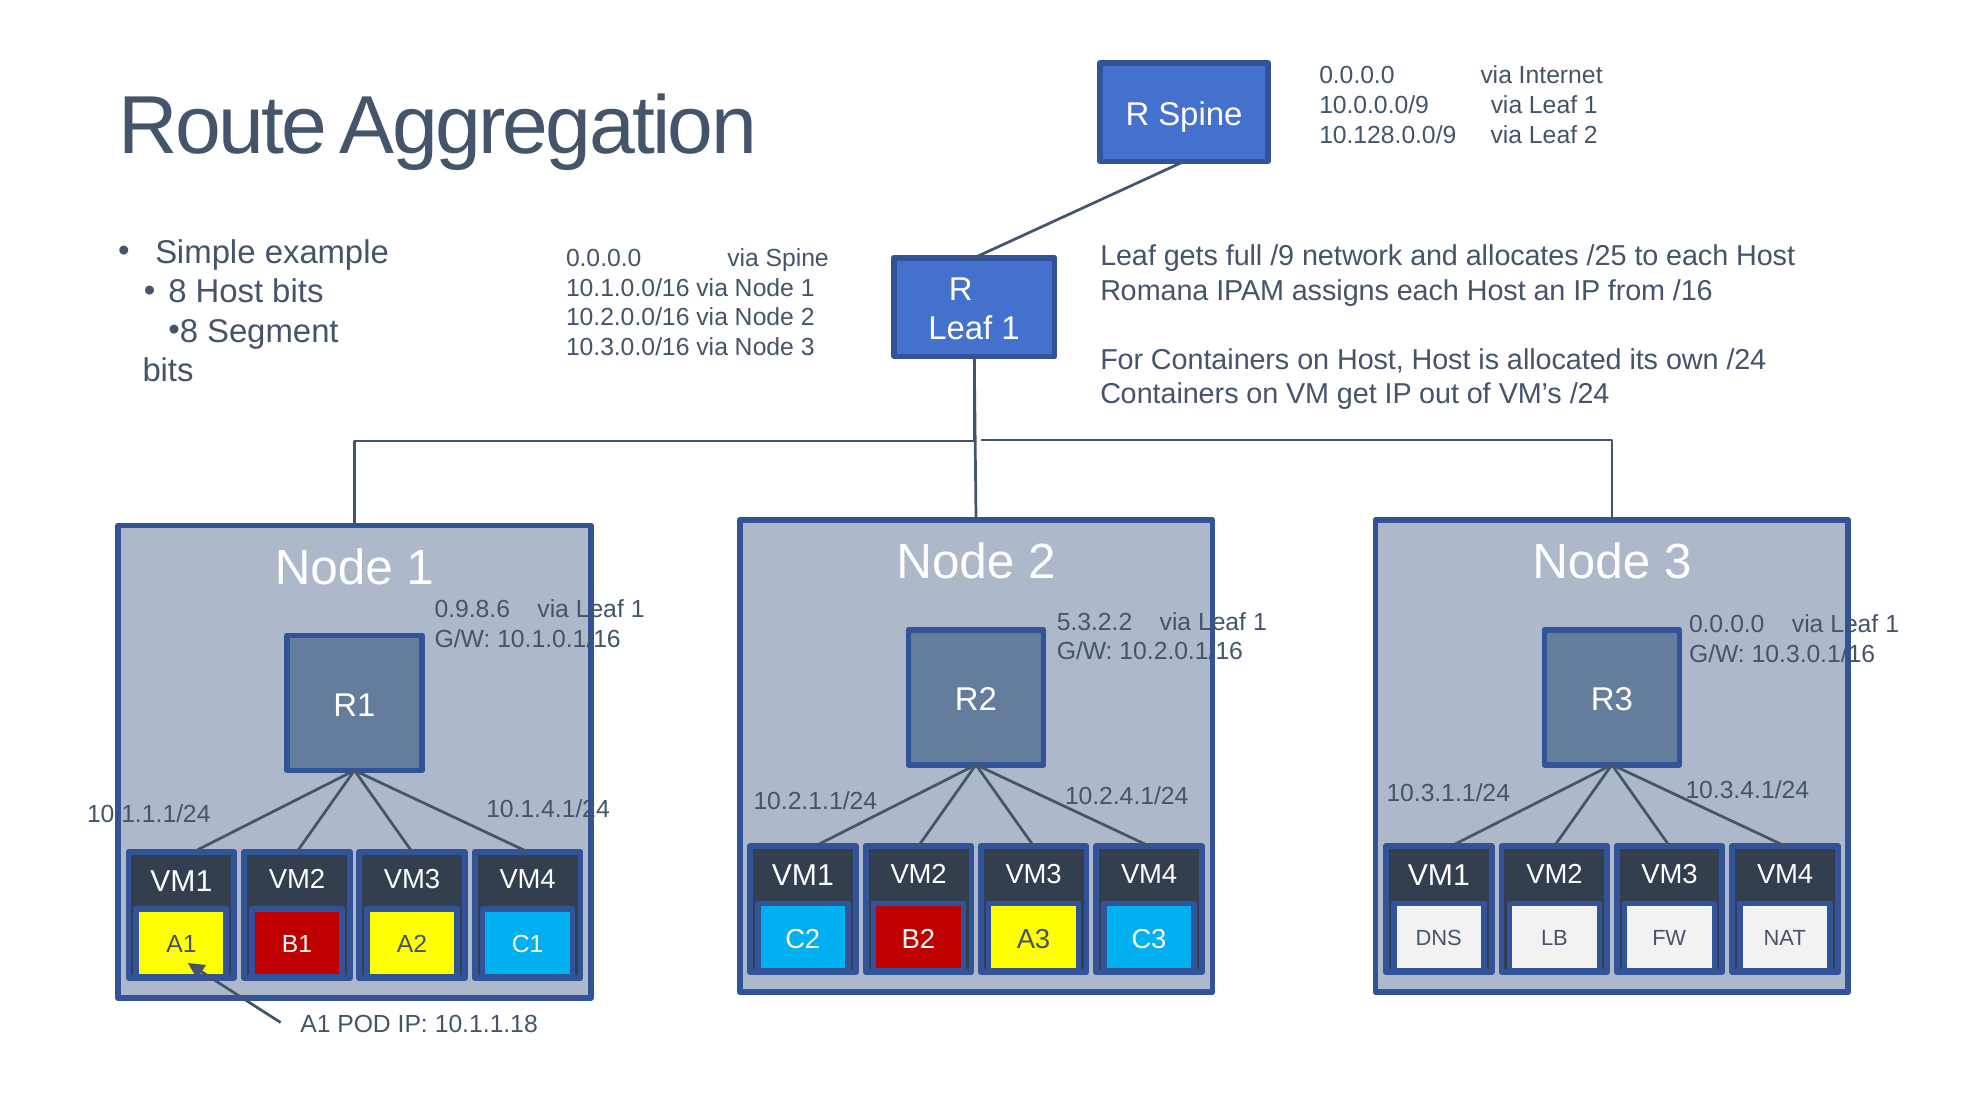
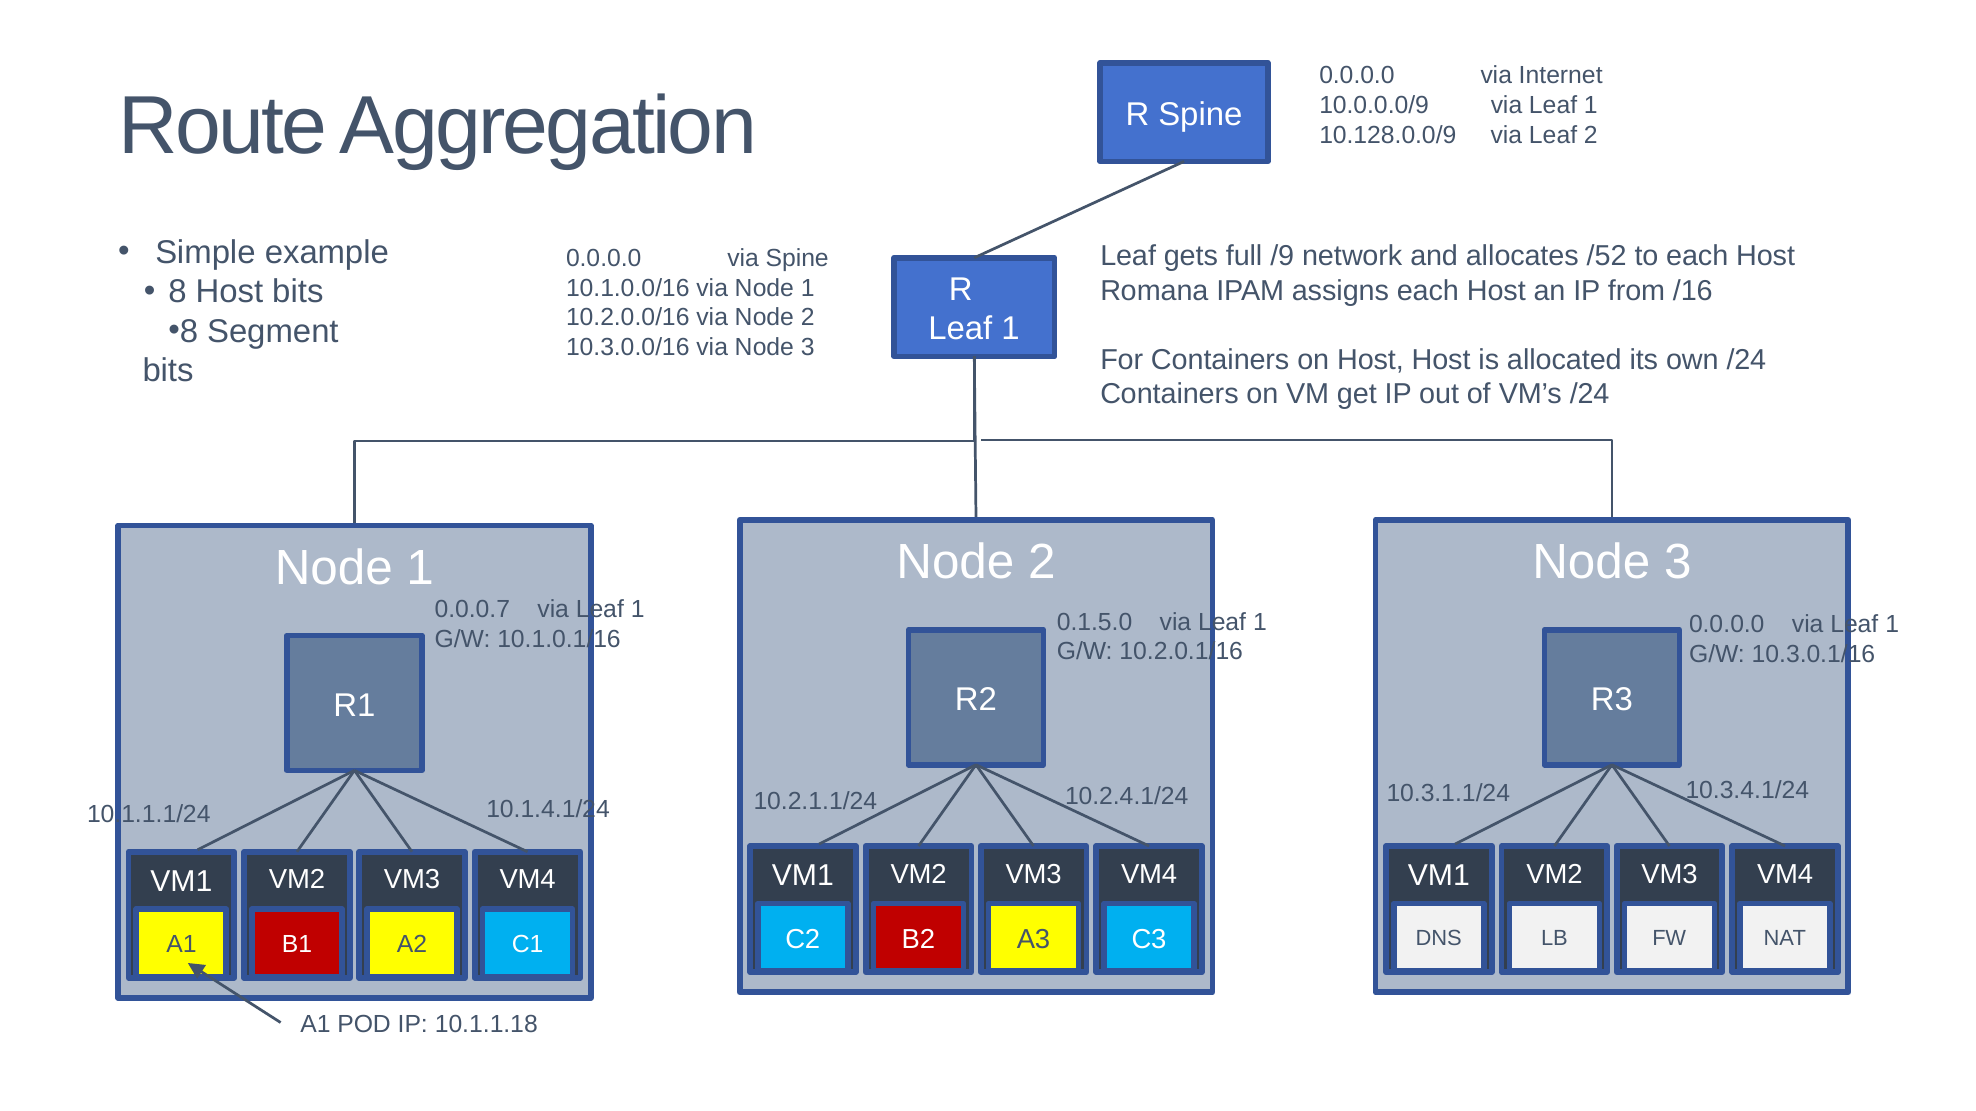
/25: /25 -> /52
0.9.8.6: 0.9.8.6 -> 0.0.0.7
5.3.2.2: 5.3.2.2 -> 0.1.5.0
